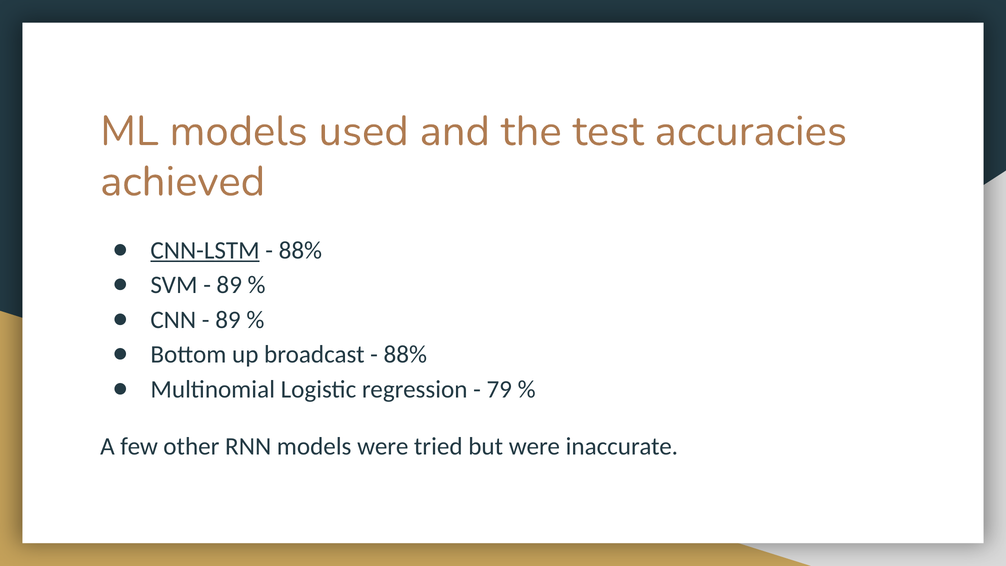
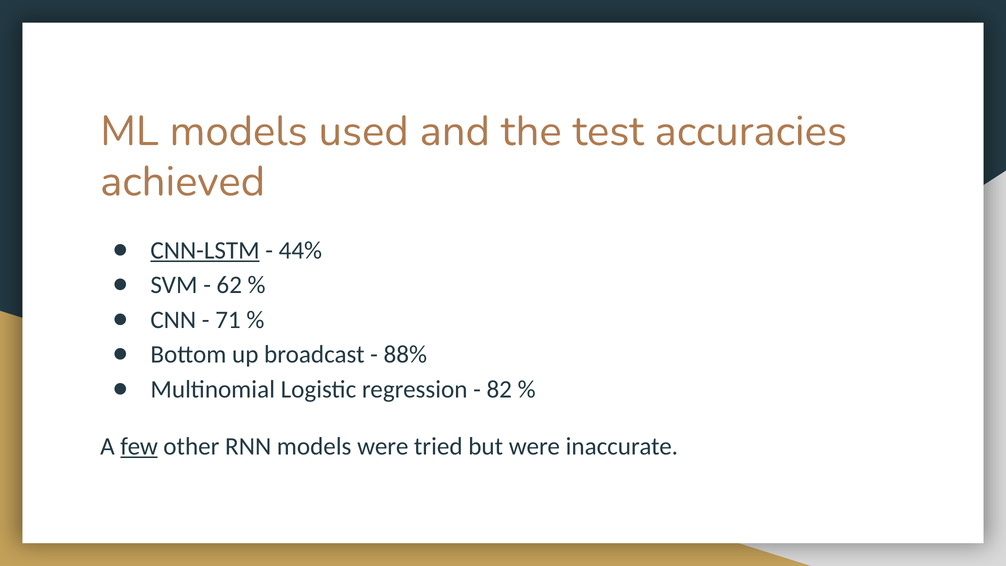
88% at (300, 250): 88% -> 44%
89 at (229, 285): 89 -> 62
89 at (228, 320): 89 -> 71
79: 79 -> 82
few underline: none -> present
